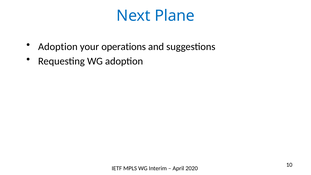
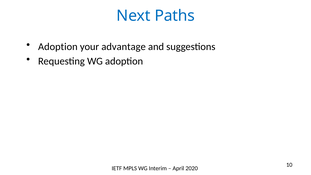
Plane: Plane -> Paths
operations: operations -> advantage
